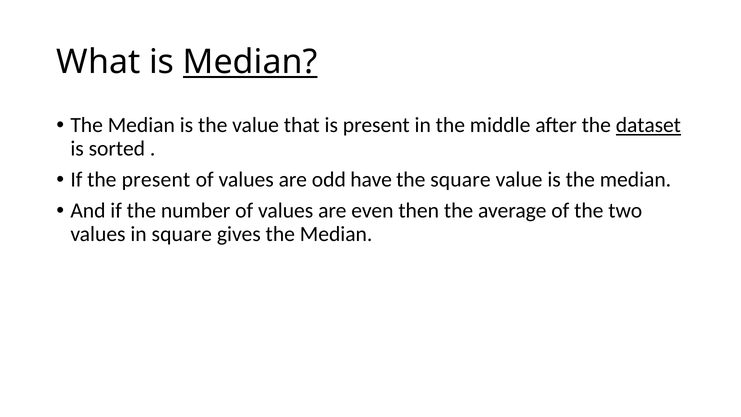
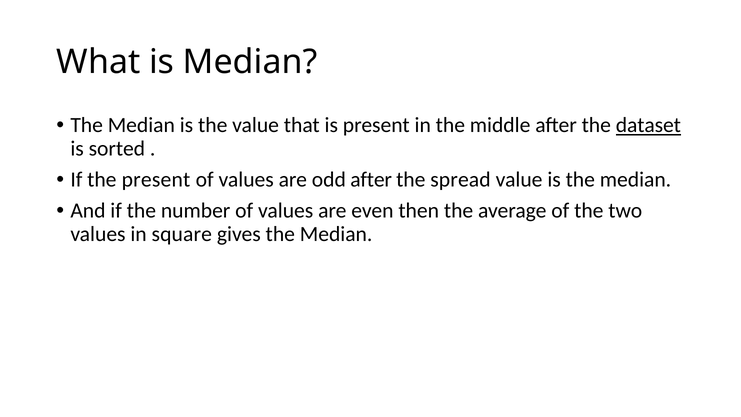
Median at (250, 62) underline: present -> none
odd have: have -> after
the square: square -> spread
